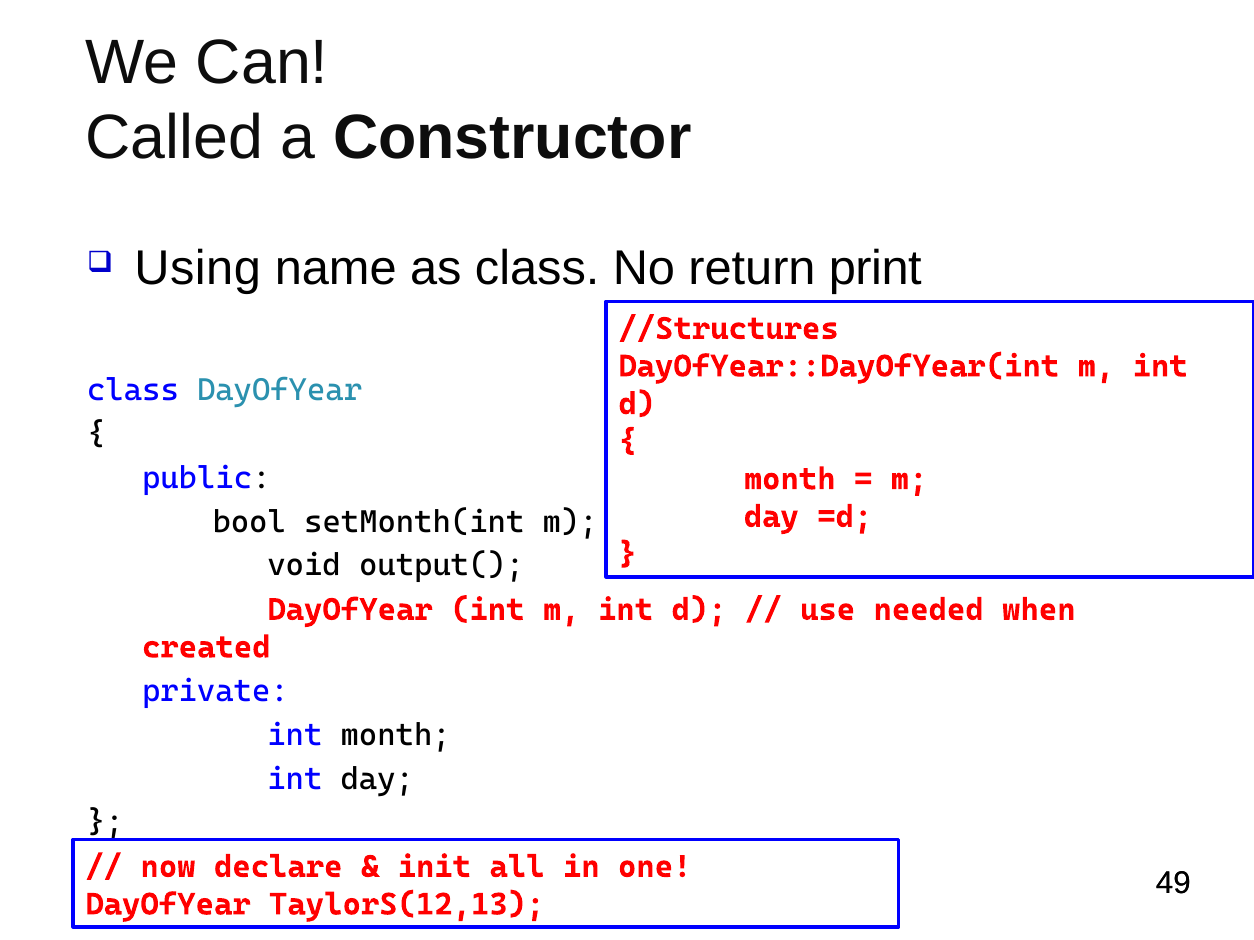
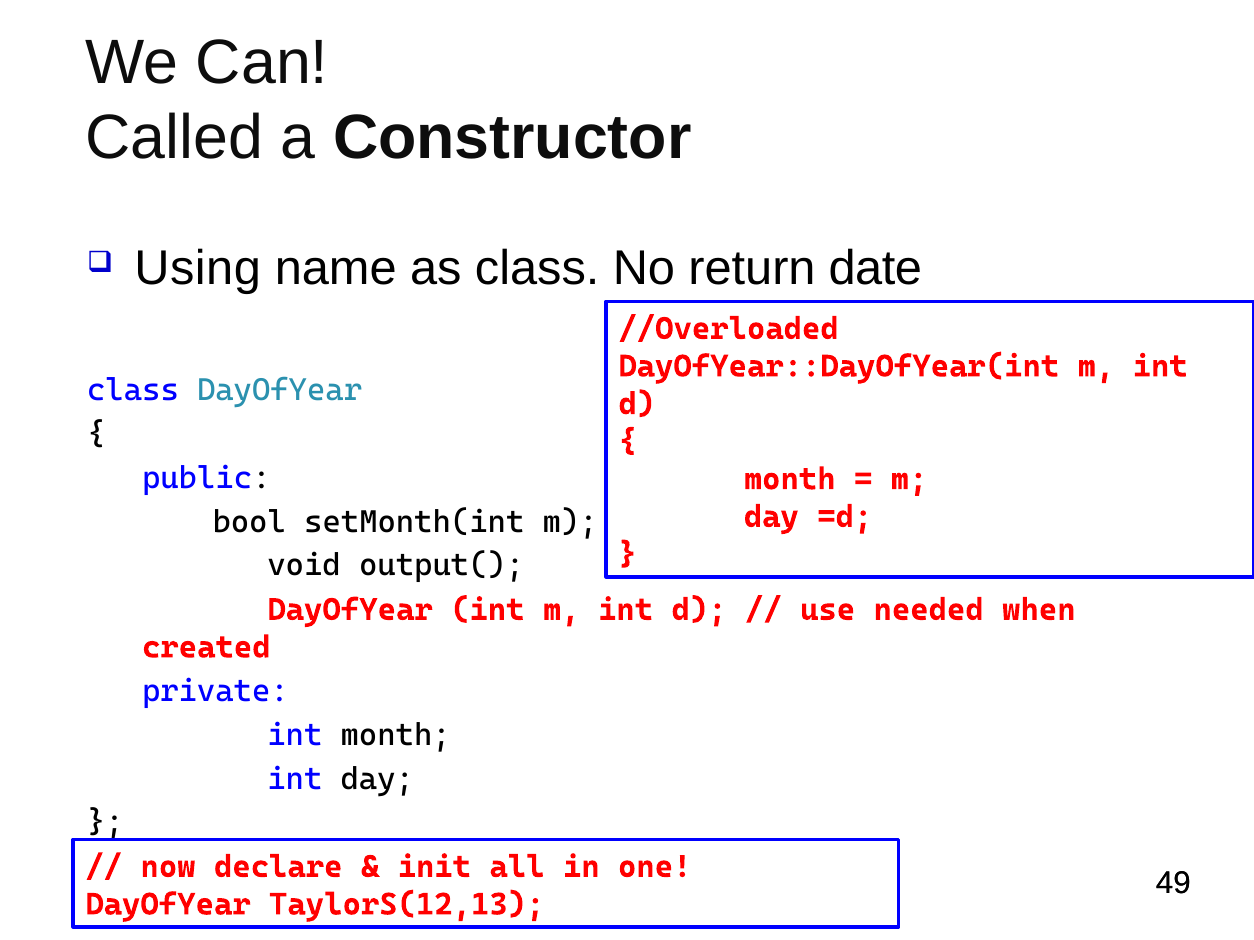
print: print -> date
//Structures: //Structures -> //Overloaded
